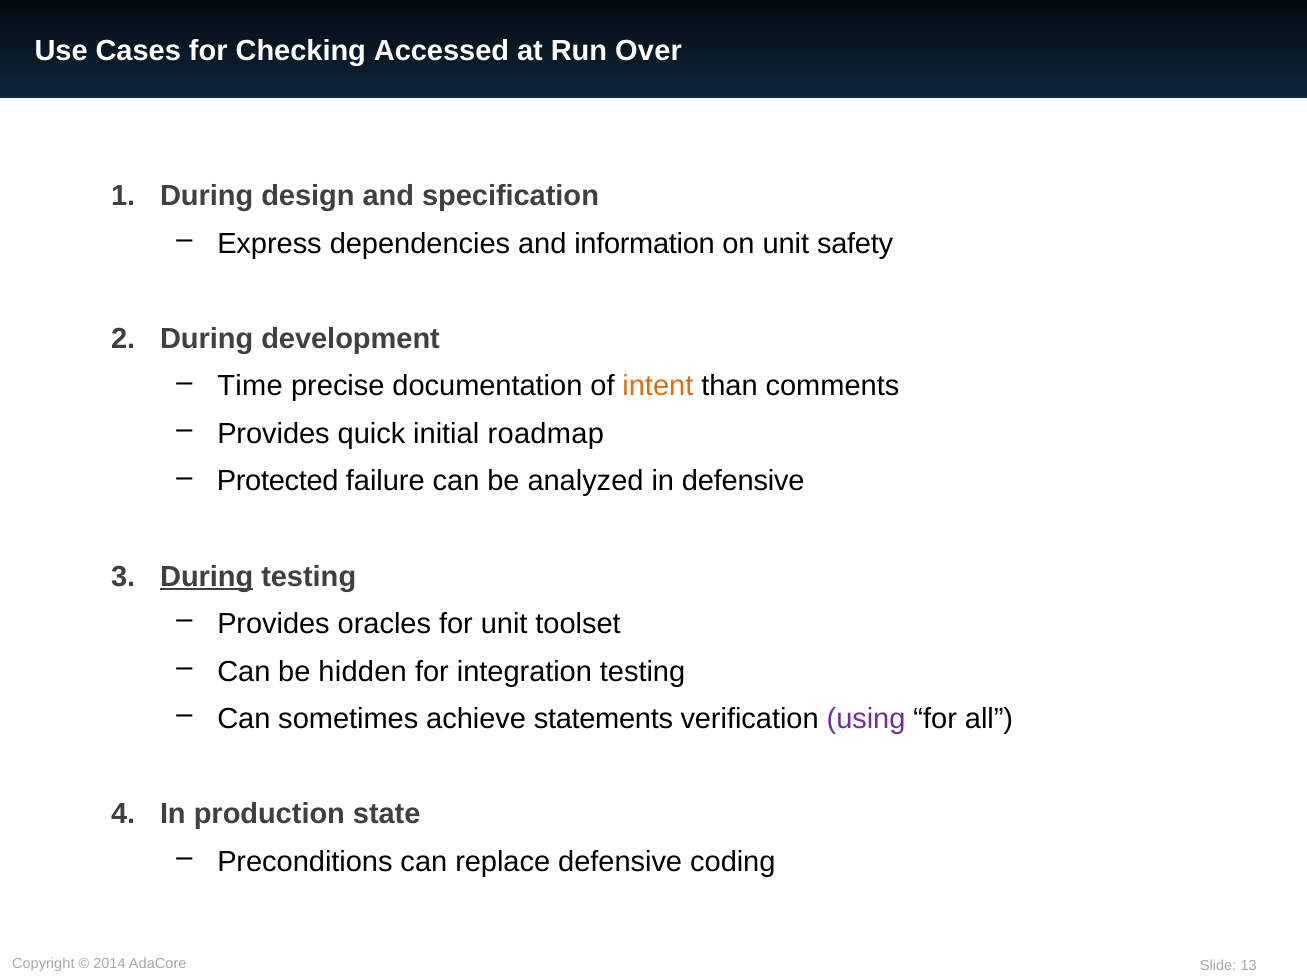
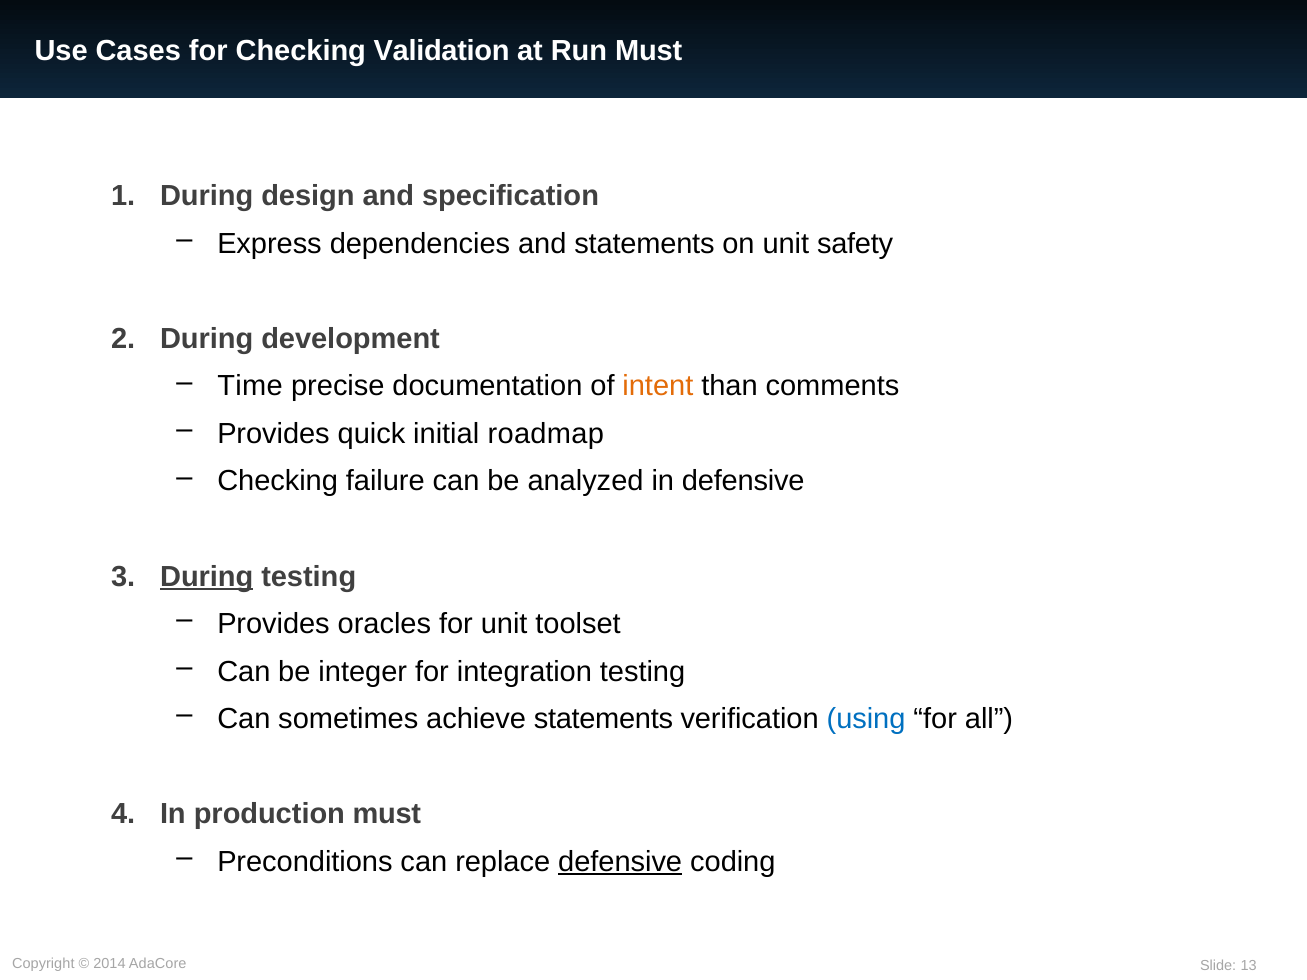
Accessed: Accessed -> Validation
Run Over: Over -> Must
and information: information -> statements
Protected at (278, 482): Protected -> Checking
hidden: hidden -> integer
using colour: purple -> blue
production state: state -> must
defensive at (620, 862) underline: none -> present
